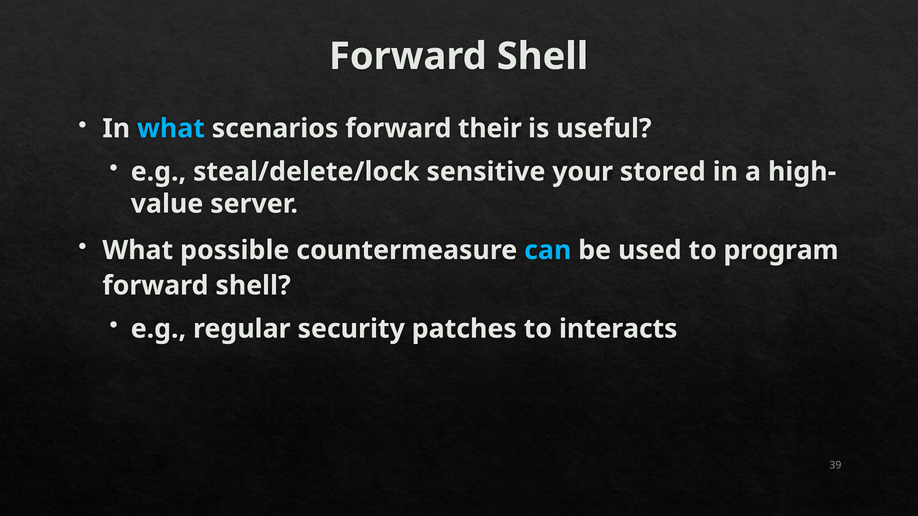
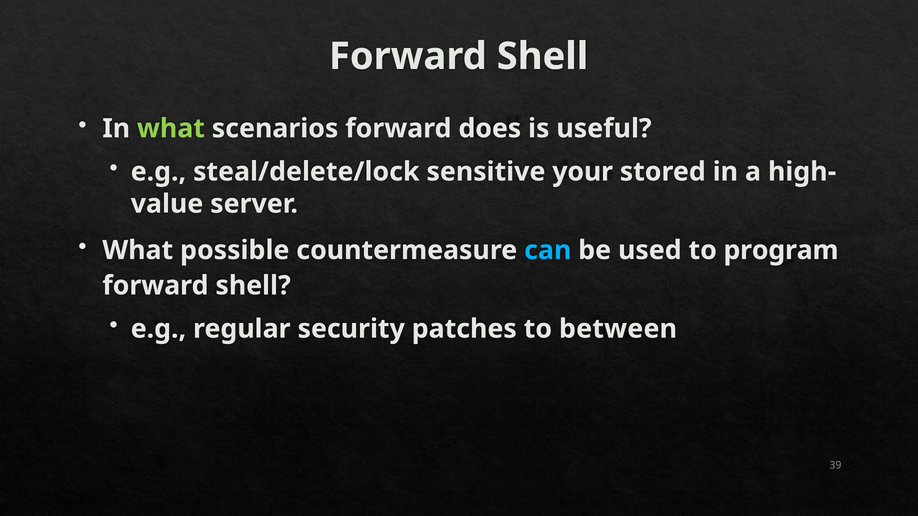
what at (171, 129) colour: light blue -> light green
their: their -> does
interacts: interacts -> between
